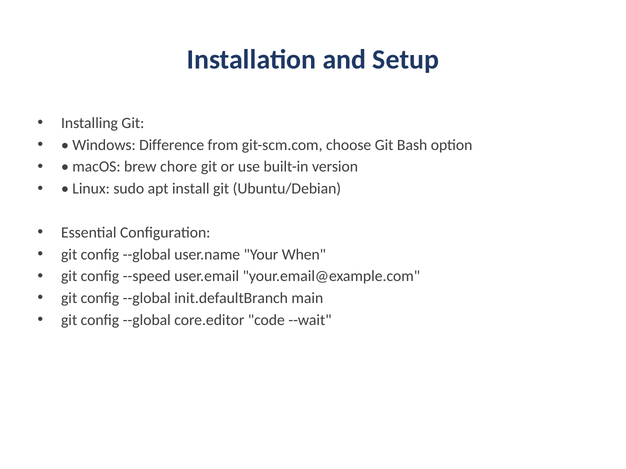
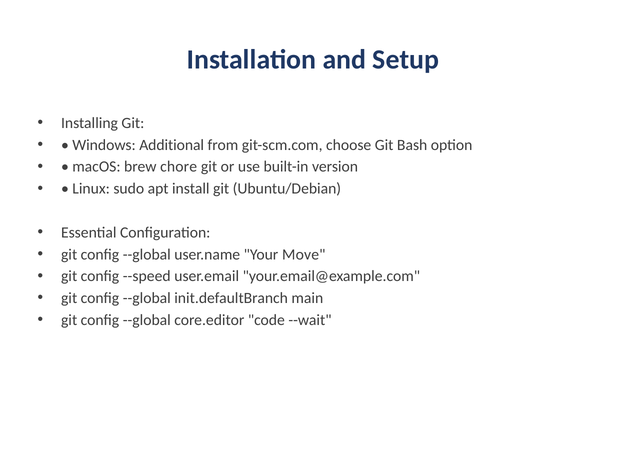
Difference: Difference -> Additional
When: When -> Move
